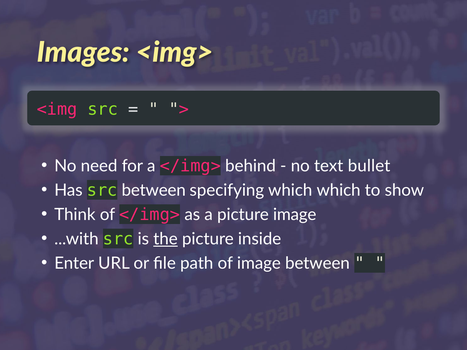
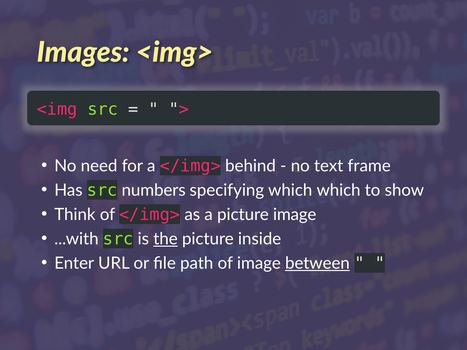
bullet: bullet -> frame
src between: between -> numbers
between at (317, 263) underline: none -> present
